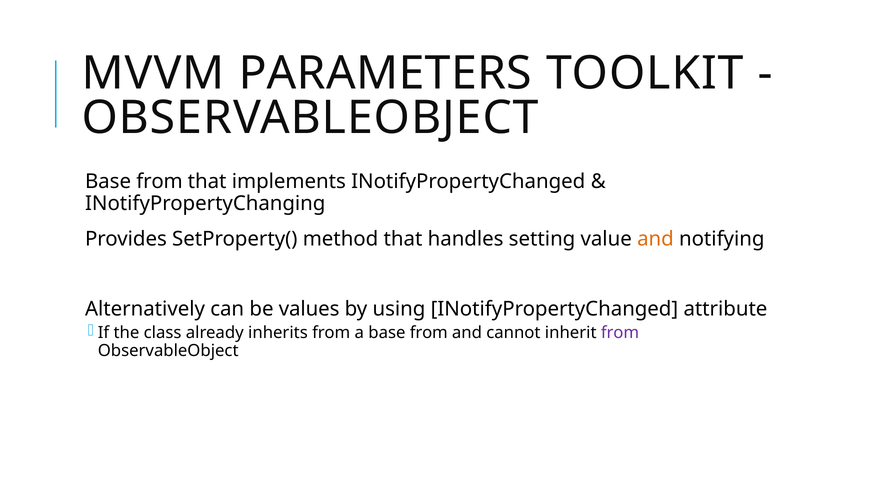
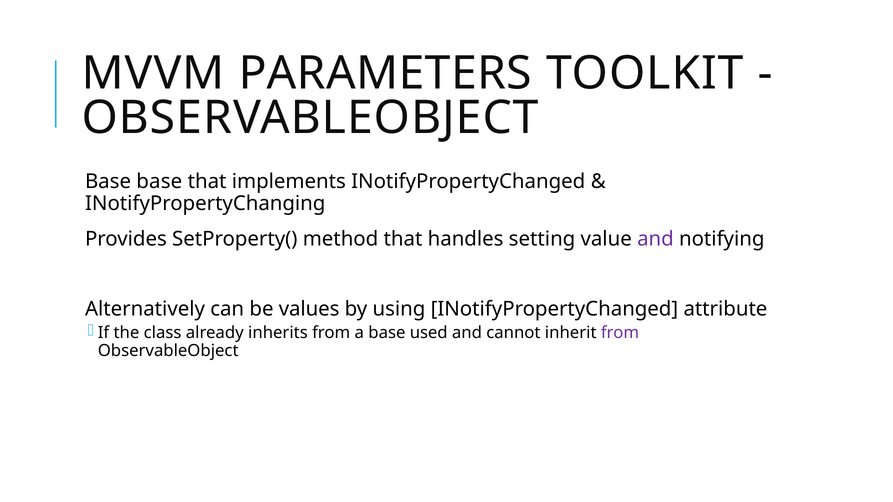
from at (159, 182): from -> base
and at (655, 239) colour: orange -> purple
a base from: from -> used
